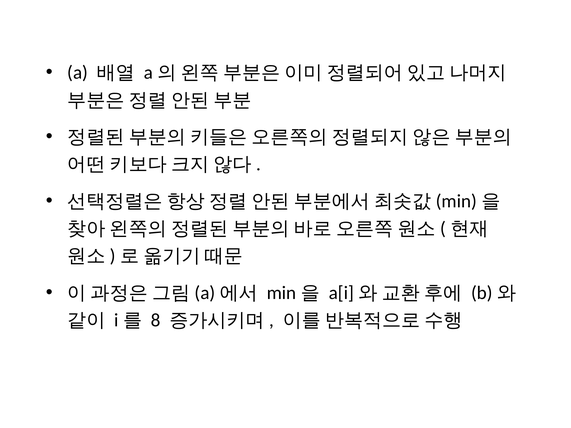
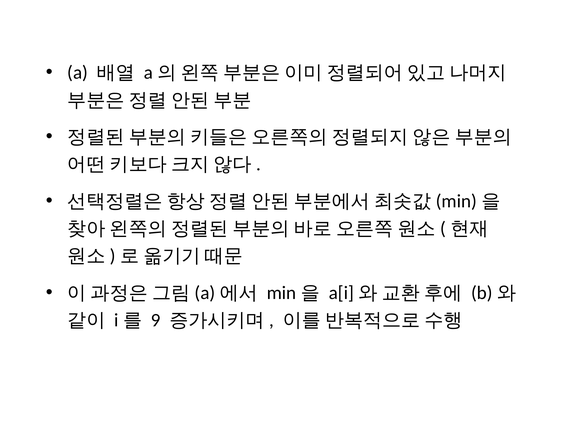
8: 8 -> 9
